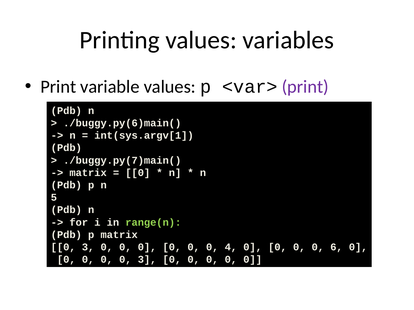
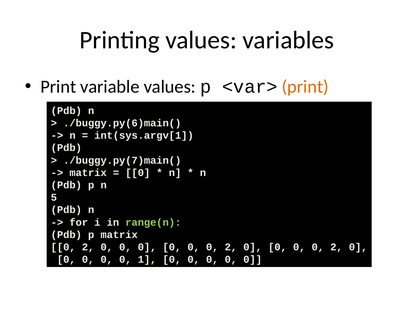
print at (305, 87) colour: purple -> orange
3 at (88, 247): 3 -> 2
4 at (231, 247): 4 -> 2
6 at (336, 247): 6 -> 2
0 0 3: 3 -> 1
